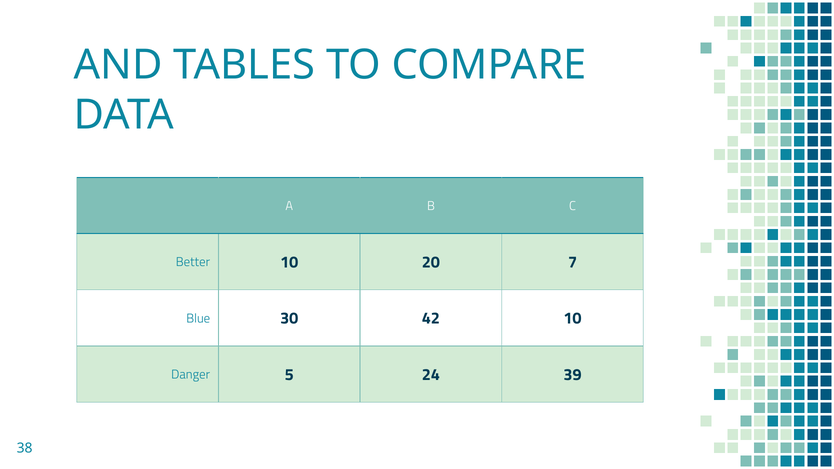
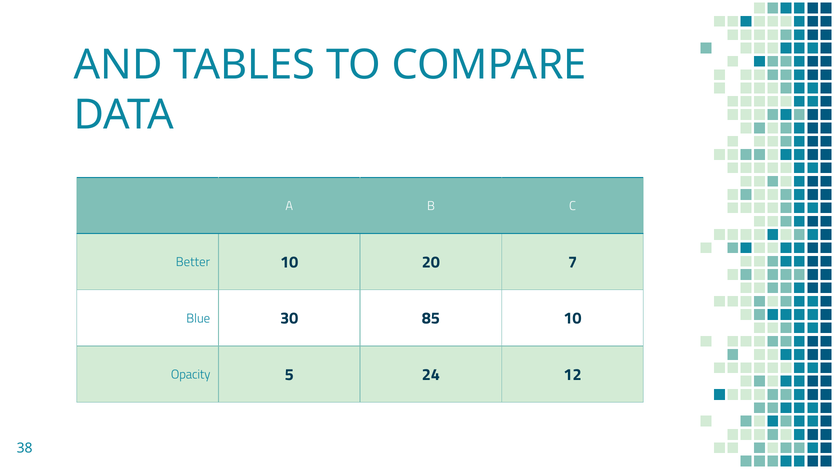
42: 42 -> 85
Danger: Danger -> Opacity
39: 39 -> 12
